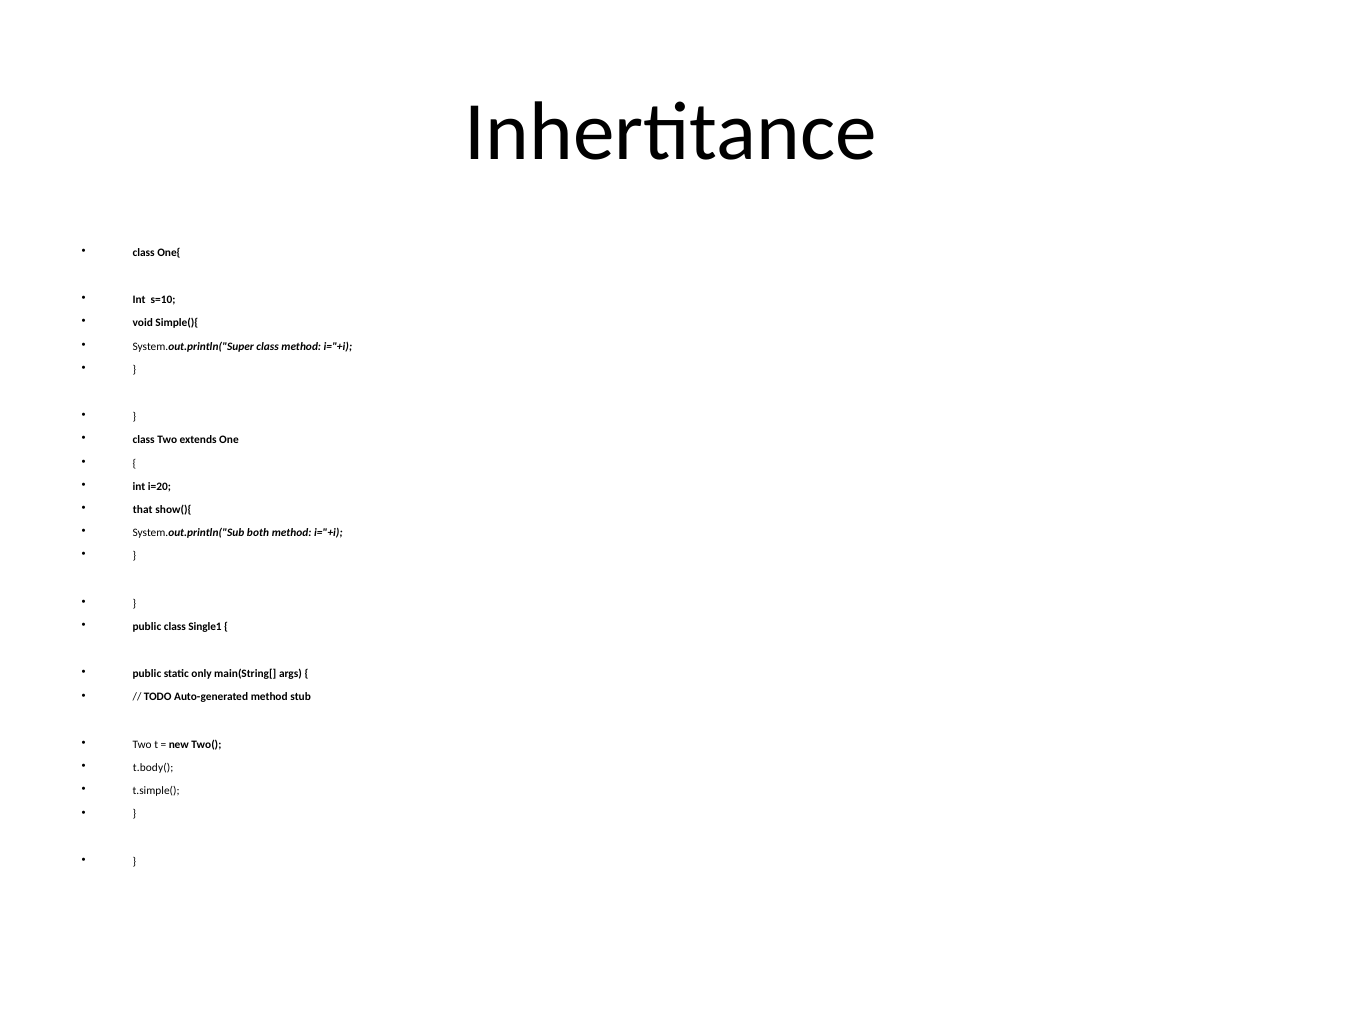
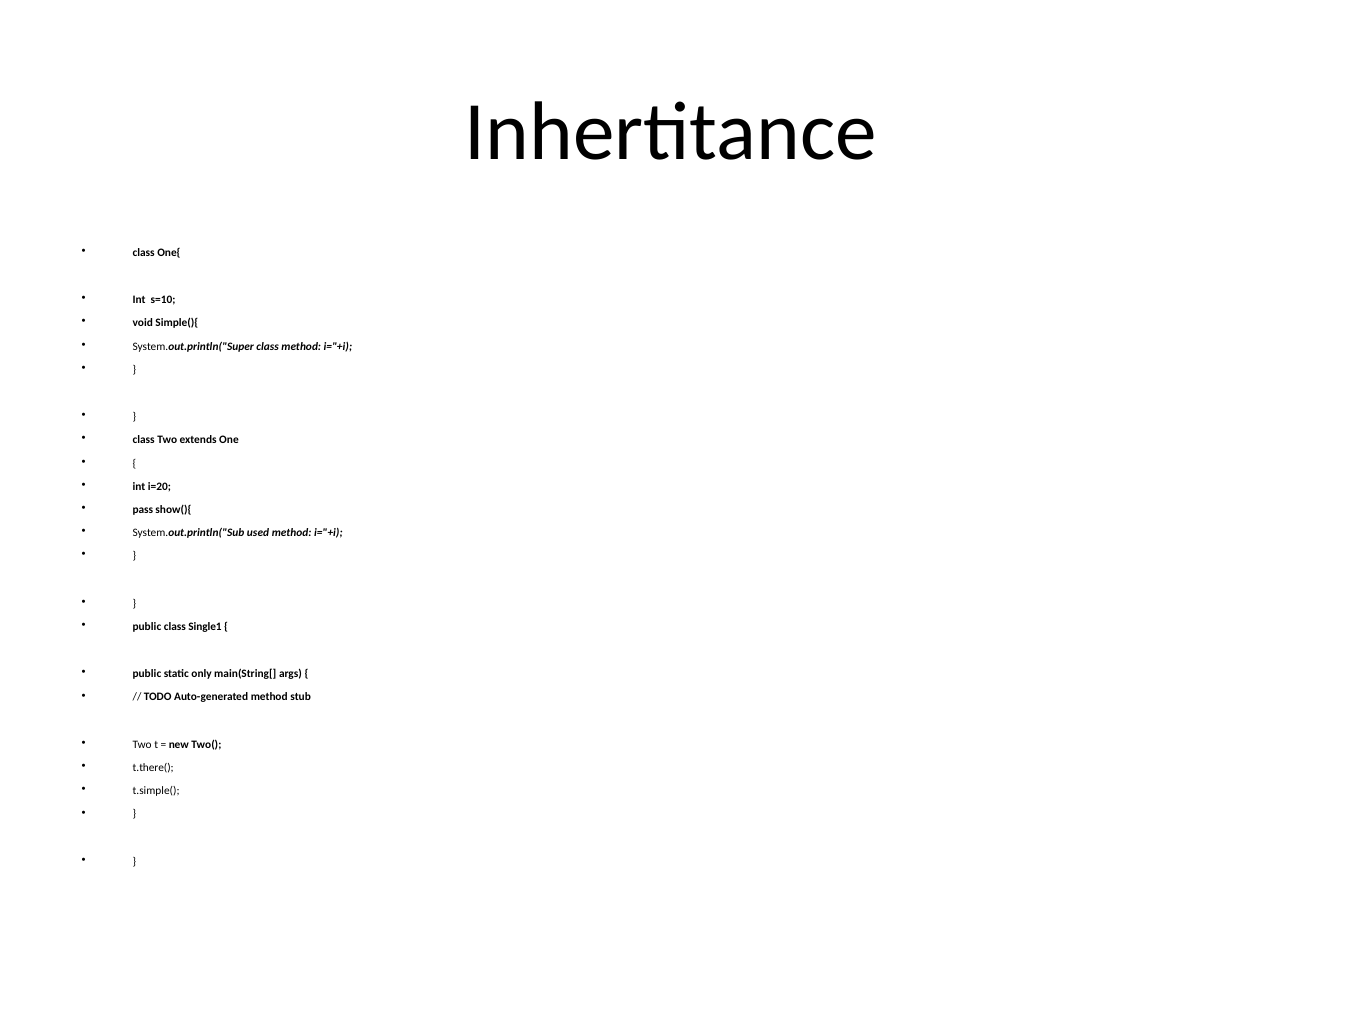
that: that -> pass
both: both -> used
t.body(: t.body( -> t.there(
